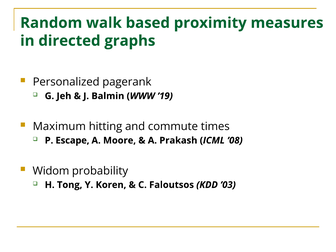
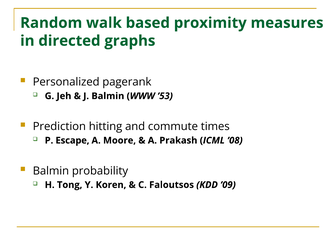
’19: ’19 -> ’53
Maximum: Maximum -> Prediction
Widom at (51, 171): Widom -> Balmin
’03: ’03 -> ’09
